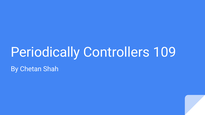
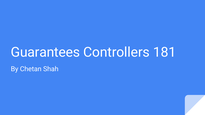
Periodically: Periodically -> Guarantees
109: 109 -> 181
